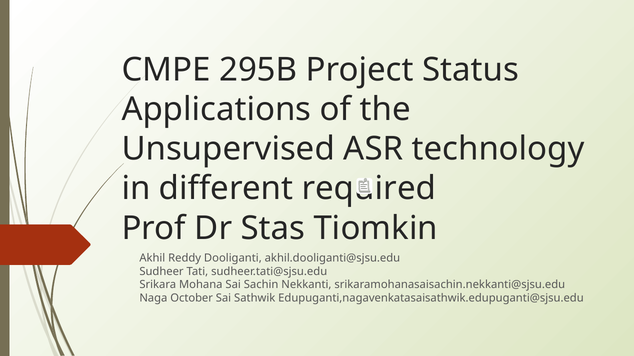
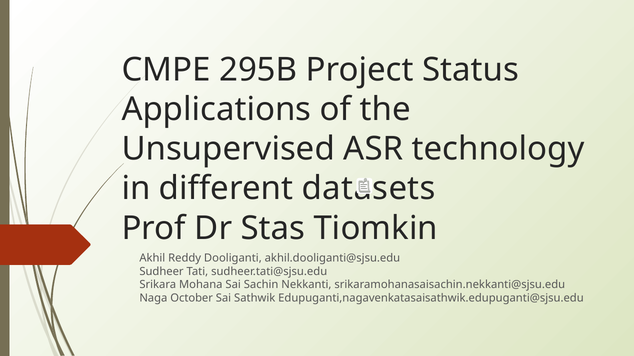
required: required -> datasets
